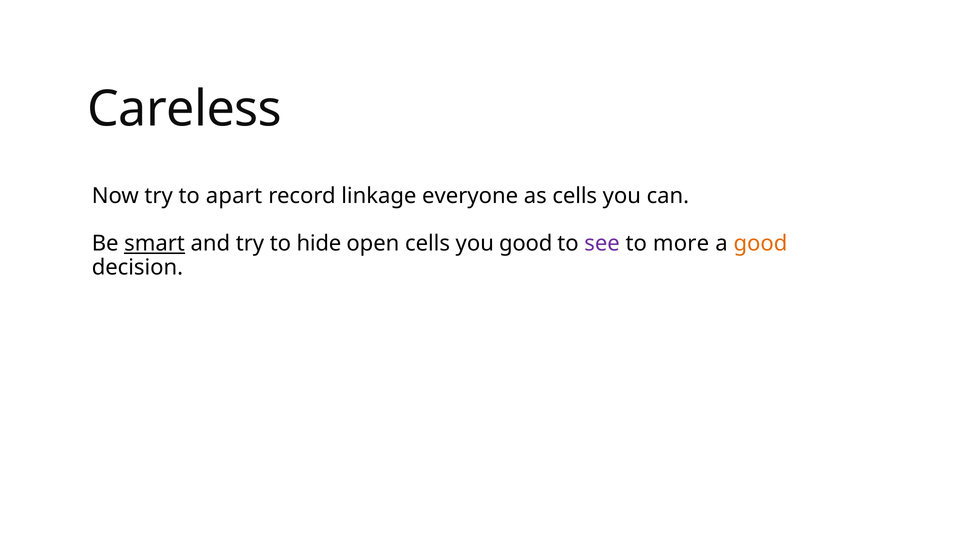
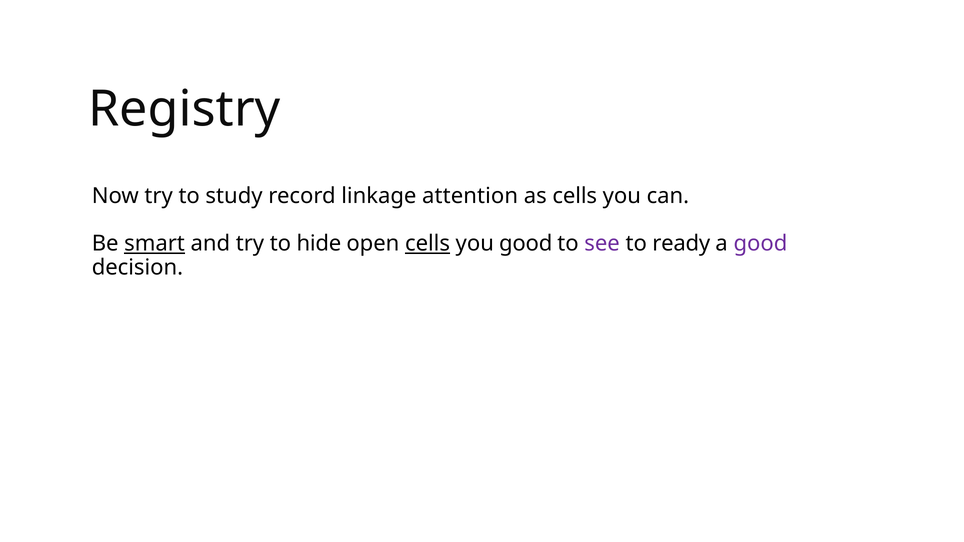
Careless: Careless -> Registry
apart: apart -> study
everyone: everyone -> attention
cells at (428, 244) underline: none -> present
more: more -> ready
good at (760, 244) colour: orange -> purple
